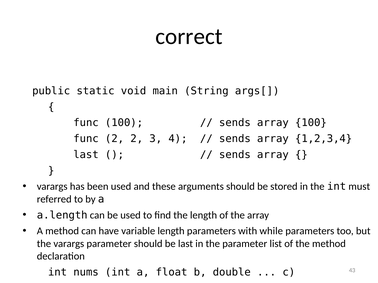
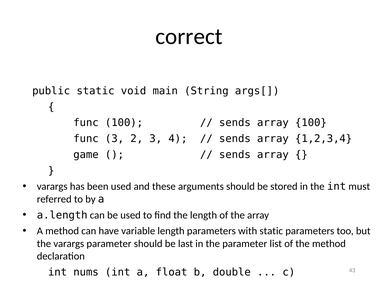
func 2: 2 -> 3
last at (86, 155): last -> game
with while: while -> static
